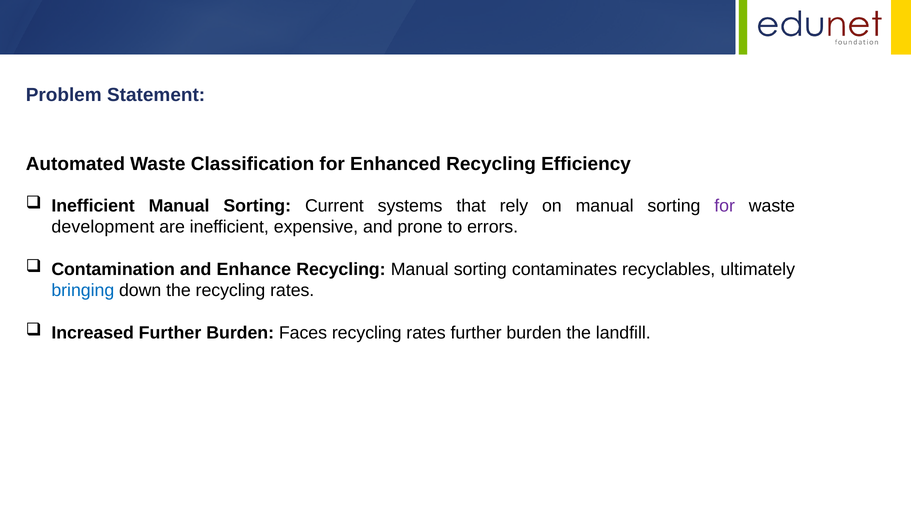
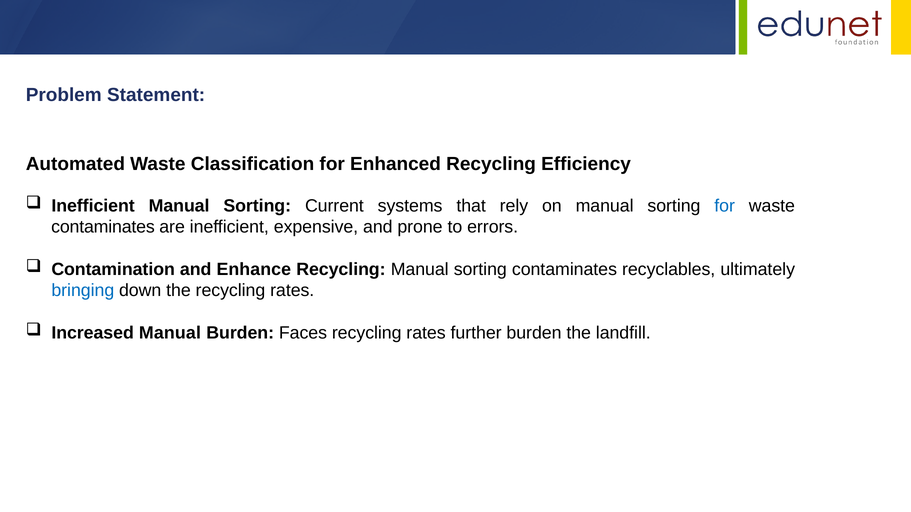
for at (725, 206) colour: purple -> blue
development at (103, 227): development -> contaminates
Increased Further: Further -> Manual
